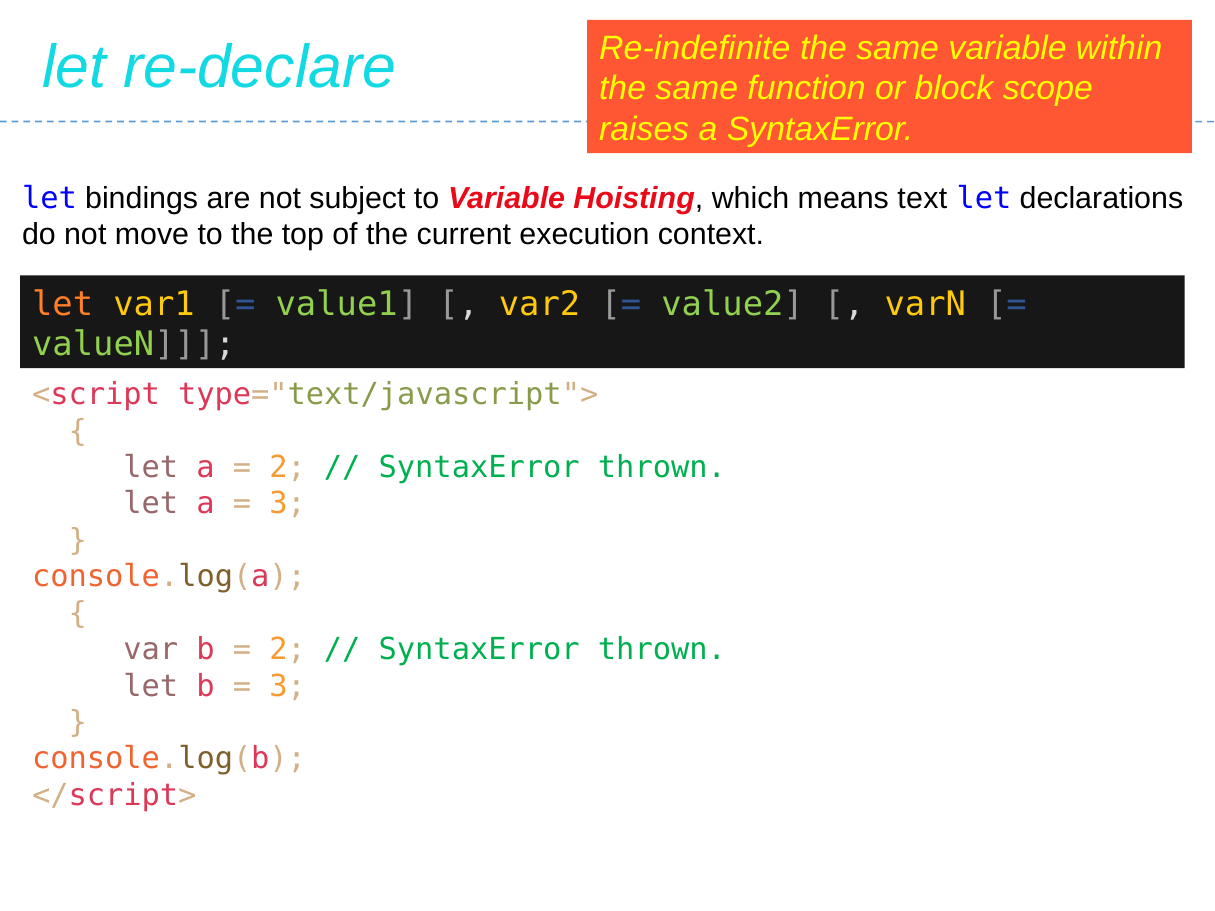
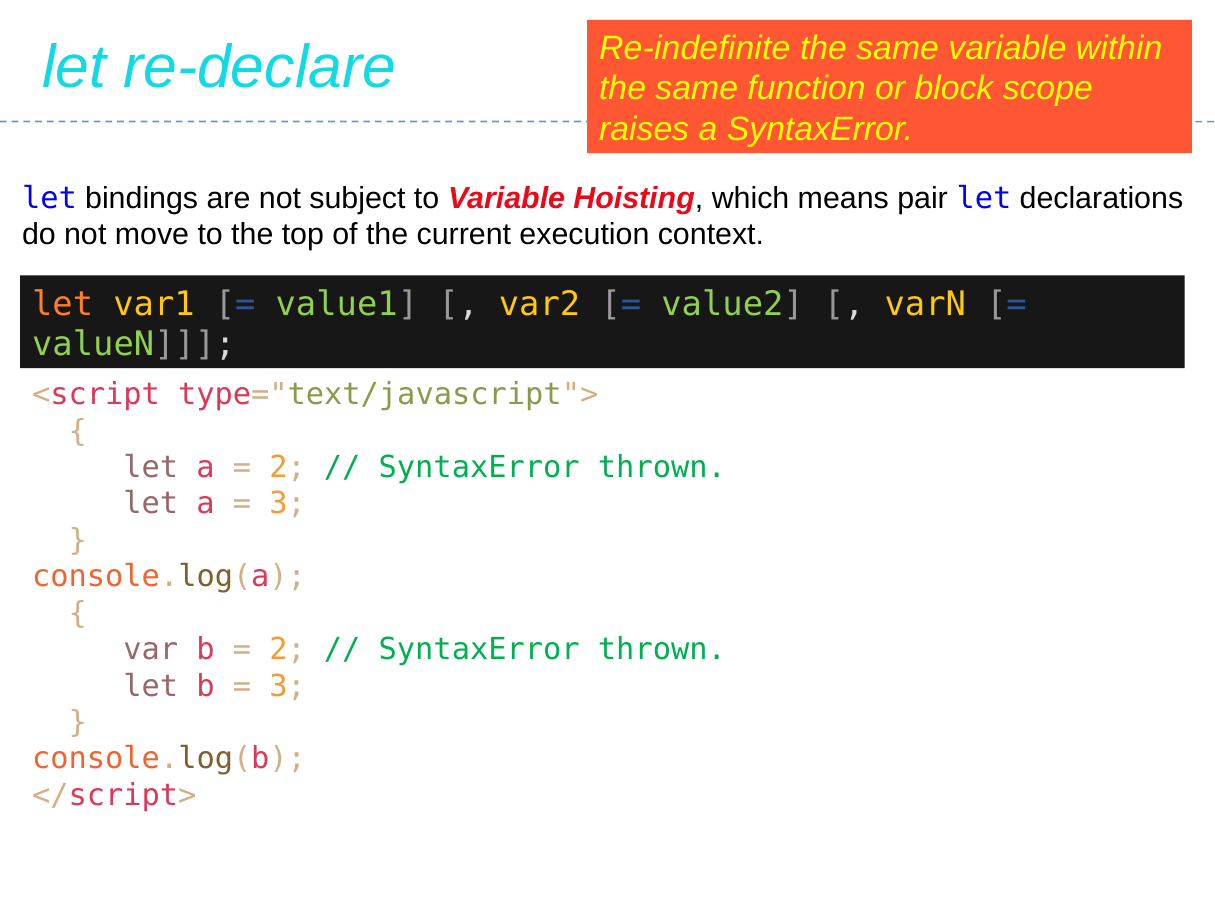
text: text -> pair
